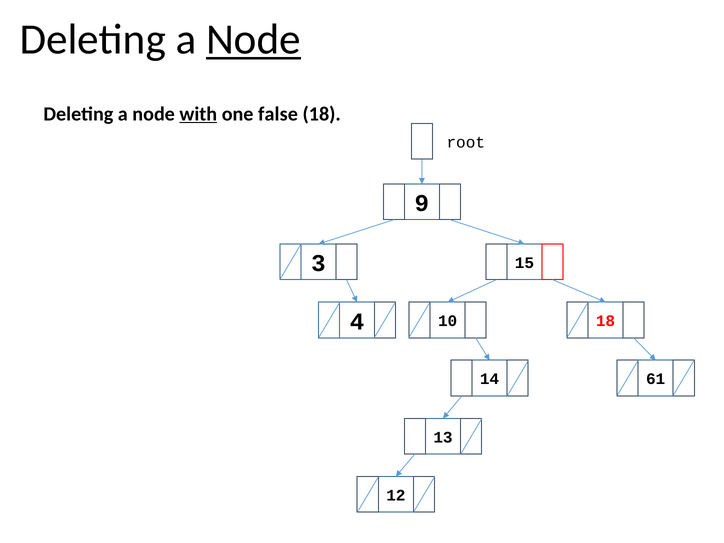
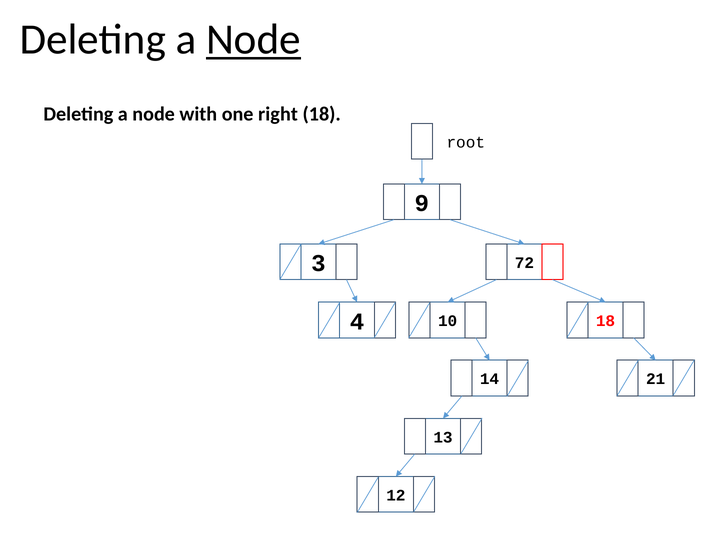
with underline: present -> none
false: false -> right
15: 15 -> 72
61: 61 -> 21
